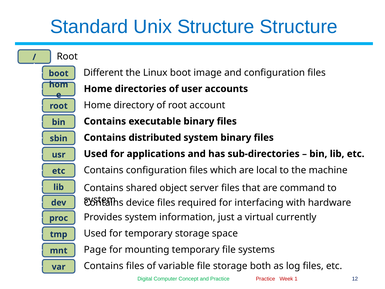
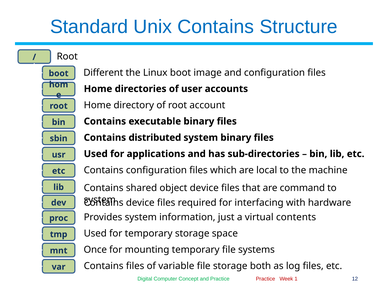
Unix Structure: Structure -> Contains
object server: server -> device
currently: currently -> contents
Page: Page -> Once
